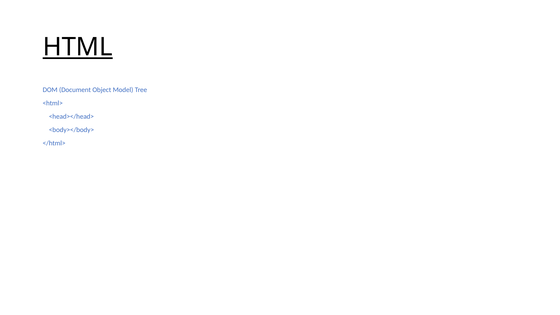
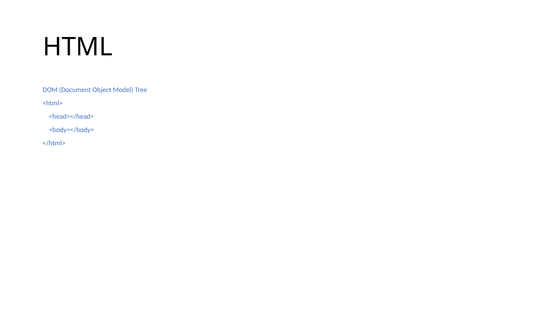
HTML underline: present -> none
